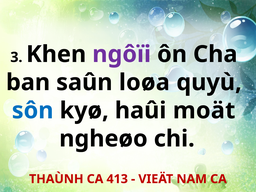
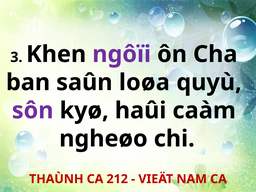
sôn colour: blue -> purple
moät: moät -> caàm
413: 413 -> 212
